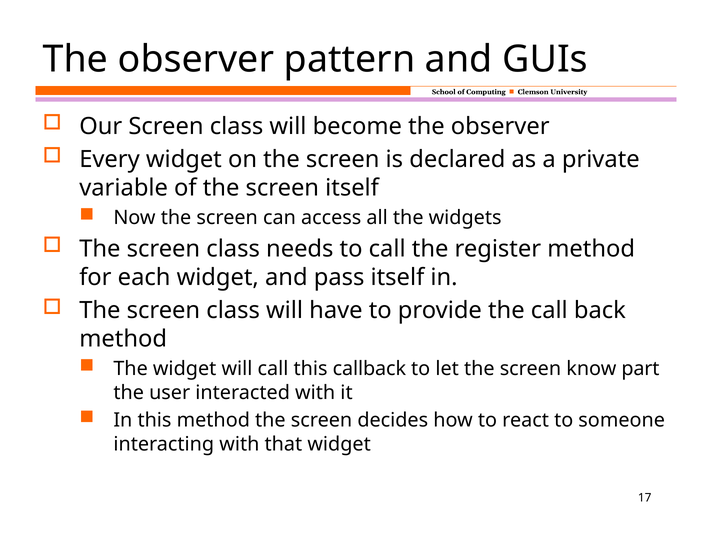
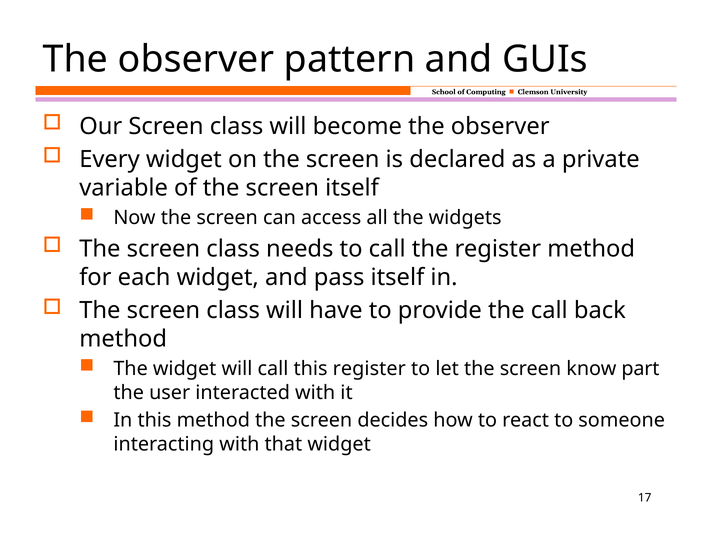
this callback: callback -> register
